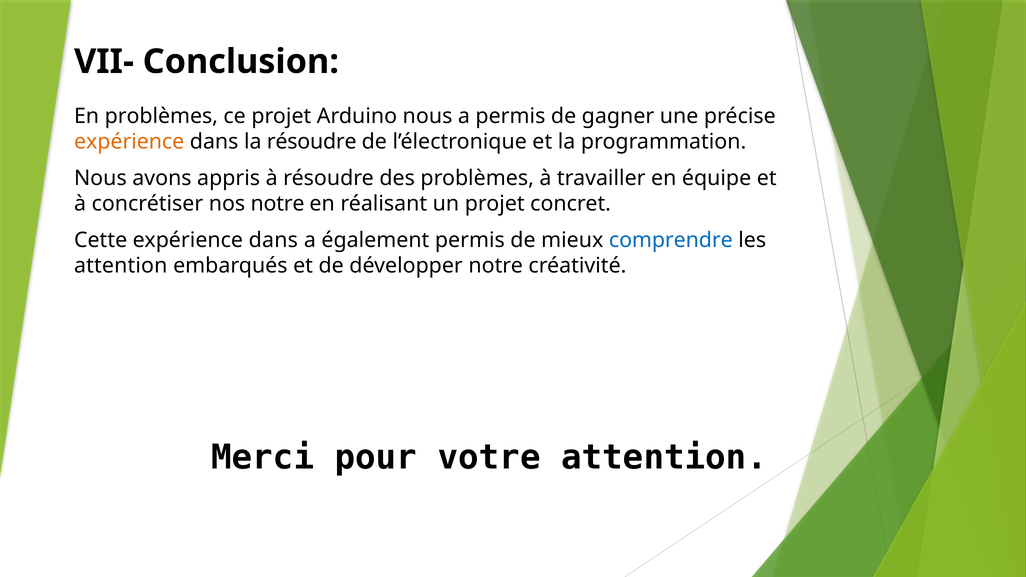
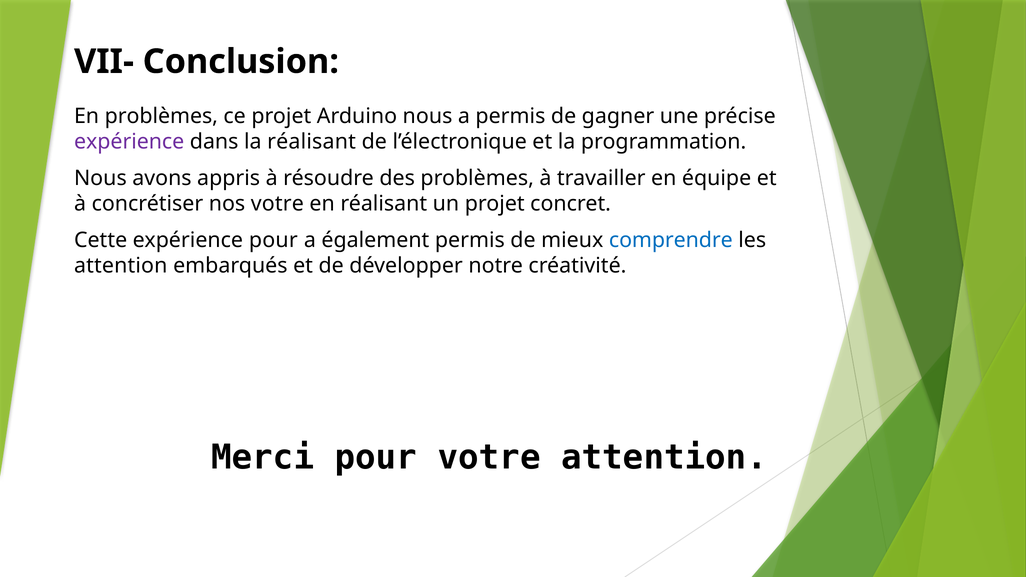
expérience at (129, 142) colour: orange -> purple
la résoudre: résoudre -> réalisant
nos notre: notre -> votre
Cette expérience dans: dans -> pour
